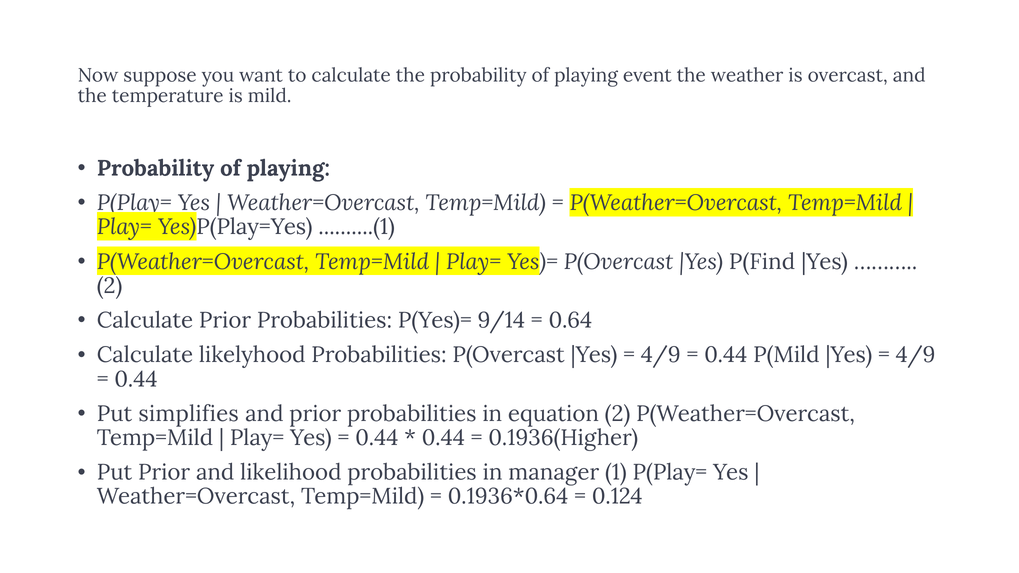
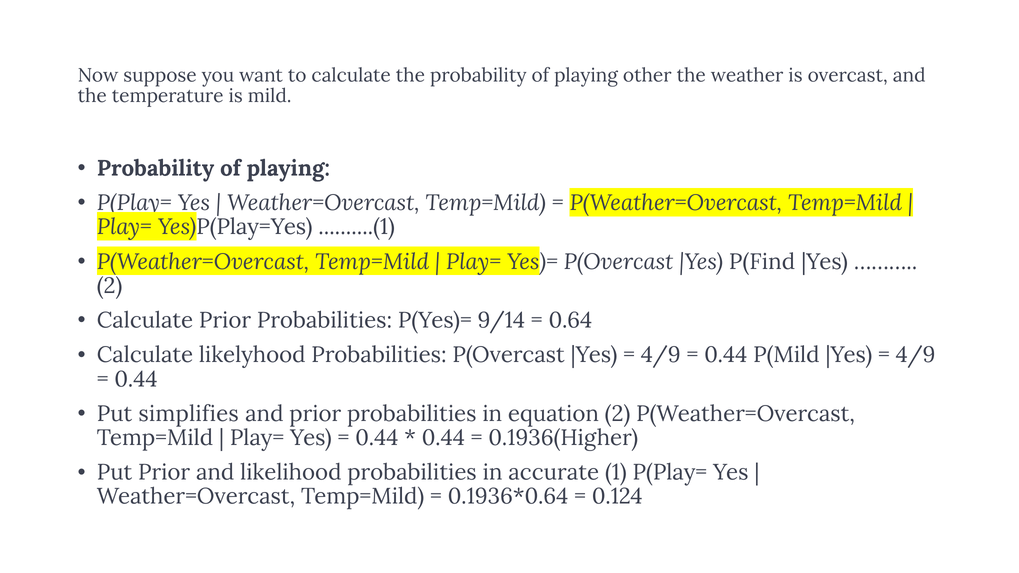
event: event -> other
manager: manager -> accurate
